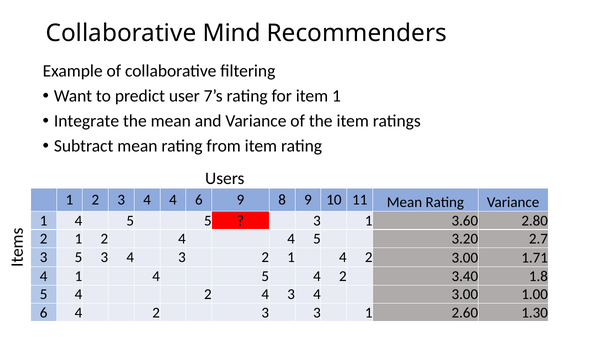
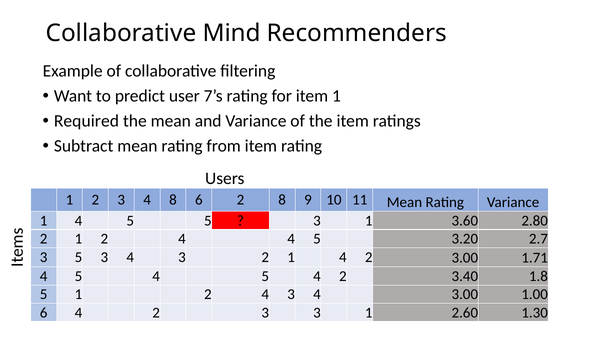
Integrate: Integrate -> Required
3 4 4: 4 -> 8
6 9: 9 -> 2
1 at (79, 277): 1 -> 5
4 at (79, 295): 4 -> 1
